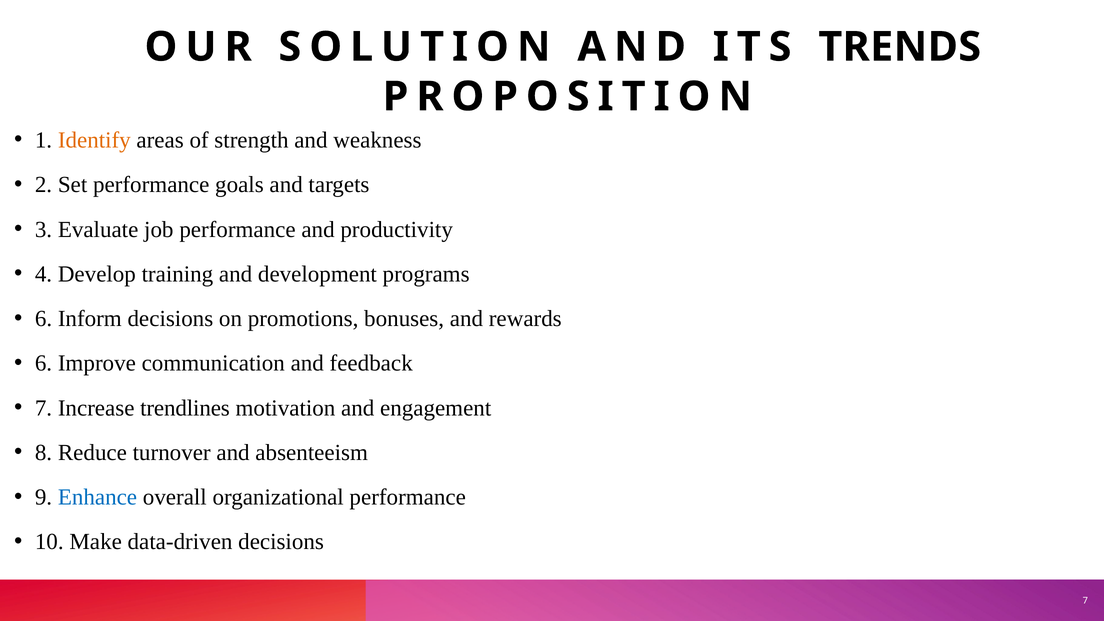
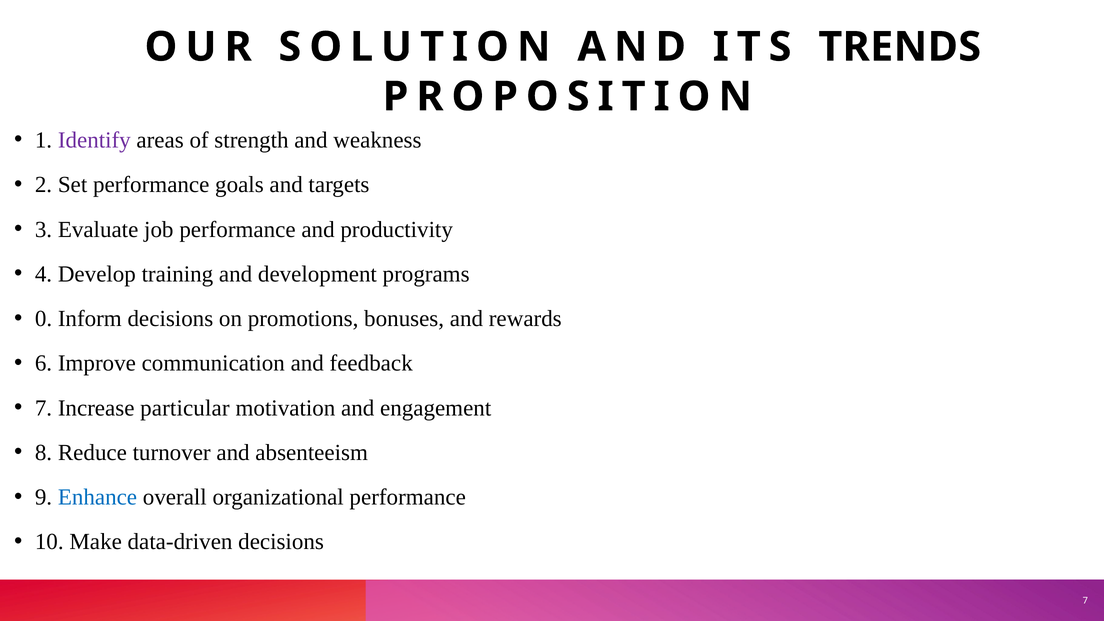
Identify colour: orange -> purple
6 at (44, 319): 6 -> 0
trendlines: trendlines -> particular
